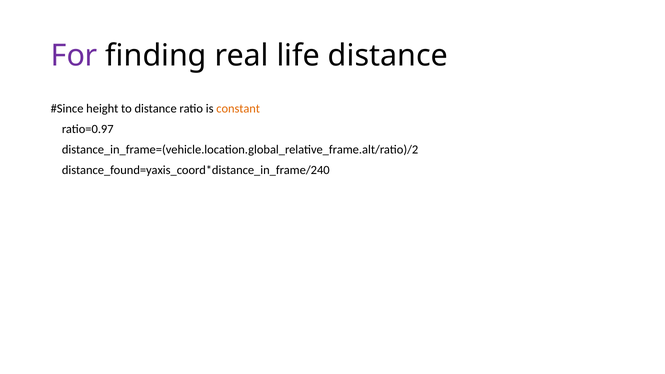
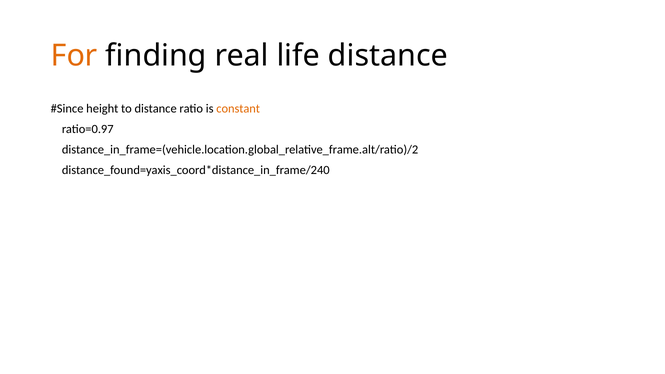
For colour: purple -> orange
